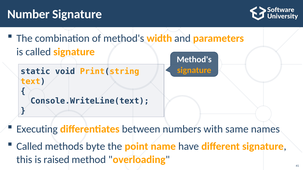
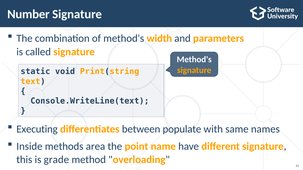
numbers: numbers -> populate
Called at (30, 147): Called -> Inside
byte: byte -> area
raised: raised -> grade
